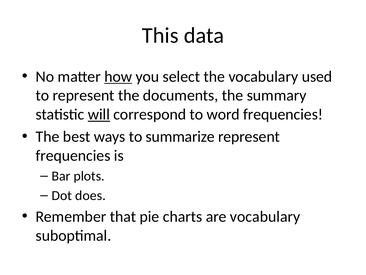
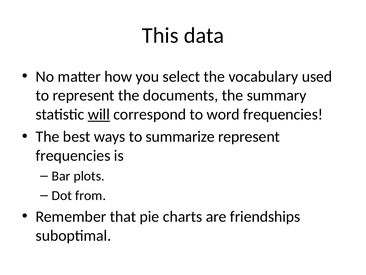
how underline: present -> none
does: does -> from
are vocabulary: vocabulary -> friendships
